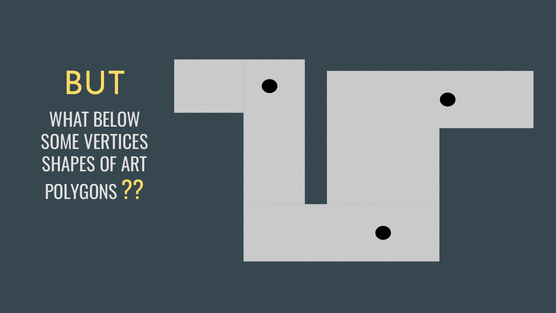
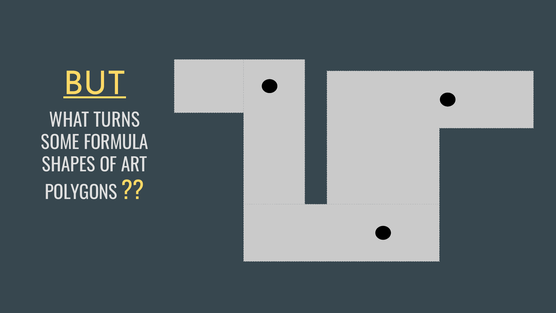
BUT underline: none -> present
BELOW: BELOW -> TURNS
VERTICES: VERTICES -> FORMULA
